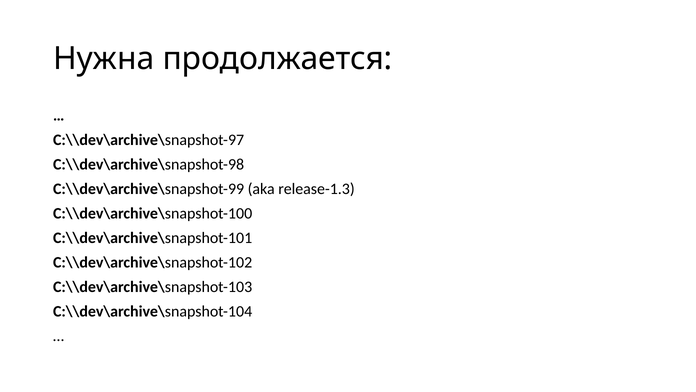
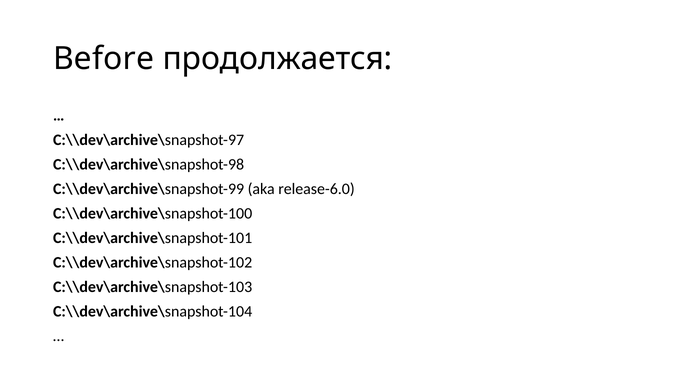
Нужна: Нужна -> Before
release-1.3: release-1.3 -> release-6.0
